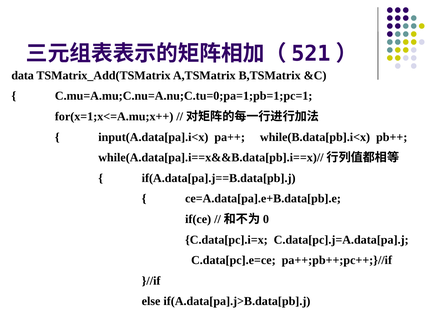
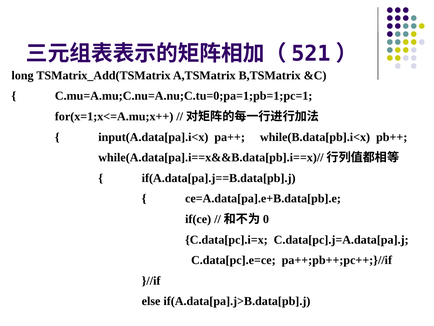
data: data -> long
